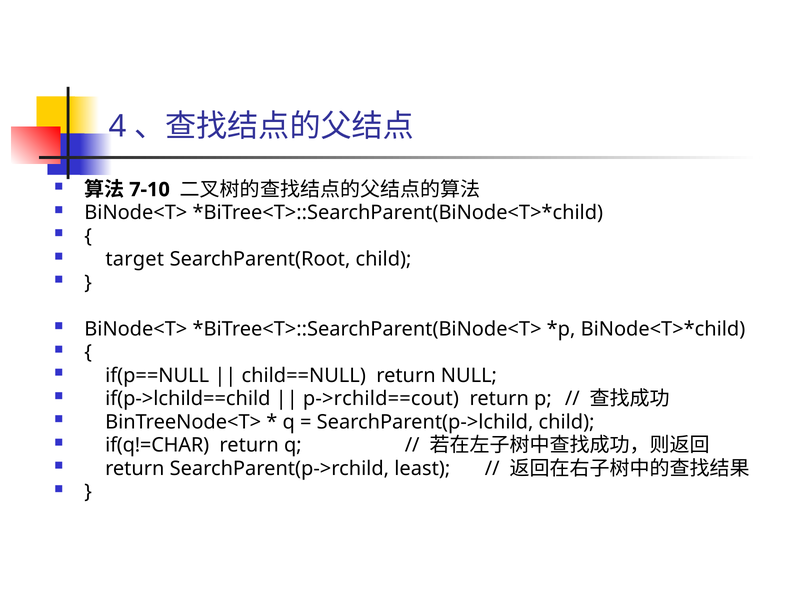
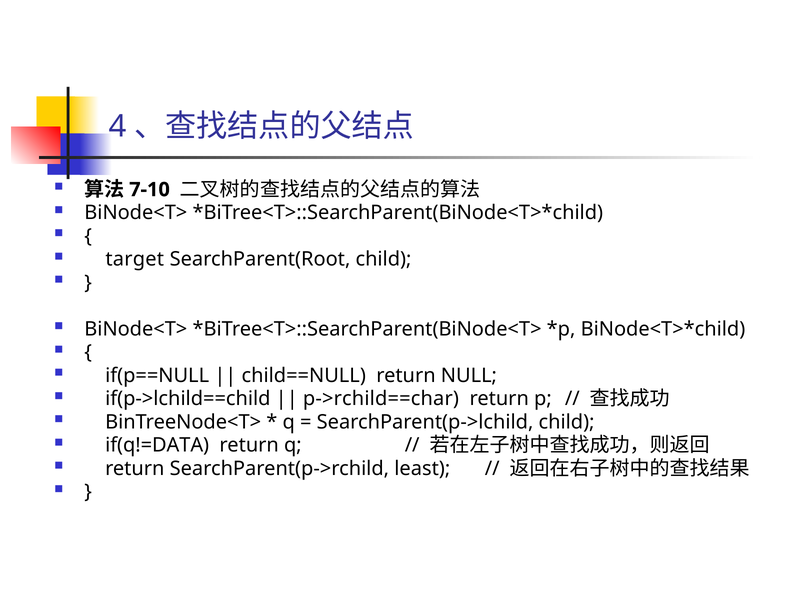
p->rchild==cout: p->rchild==cout -> p->rchild==char
if(q!=CHAR: if(q!=CHAR -> if(q!=DATA
